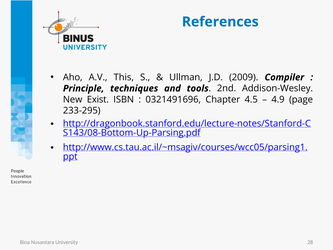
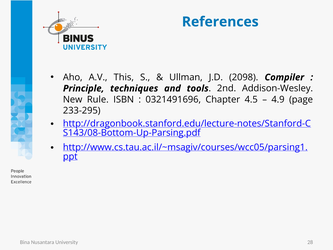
2009: 2009 -> 2098
Exist: Exist -> Rule
